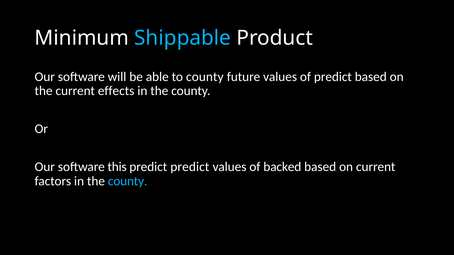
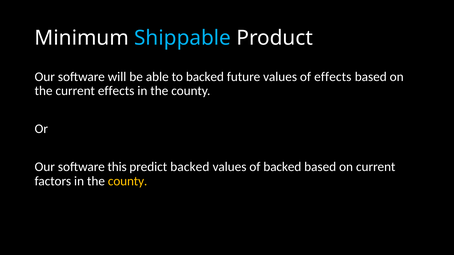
to county: county -> backed
of predict: predict -> effects
predict predict: predict -> backed
county at (128, 182) colour: light blue -> yellow
